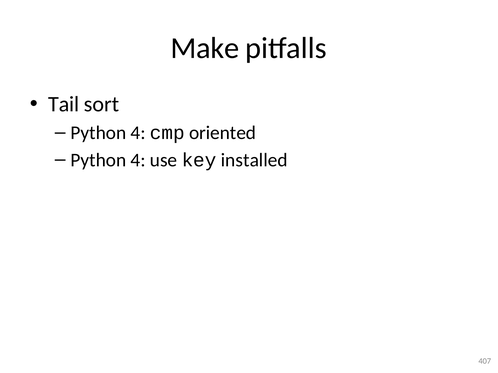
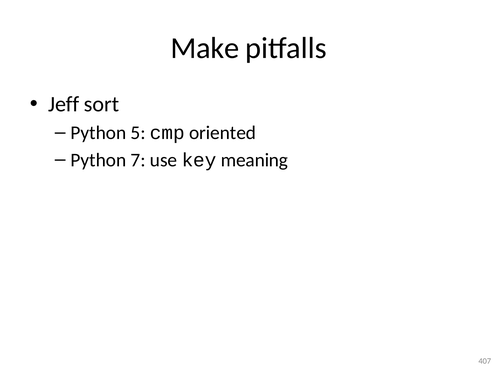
Tail: Tail -> Jeff
4 at (138, 133): 4 -> 5
4 at (138, 160): 4 -> 7
installed: installed -> meaning
